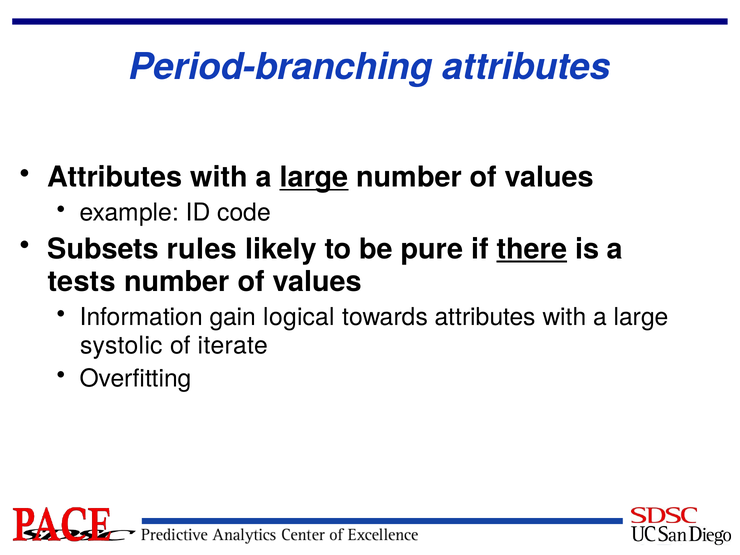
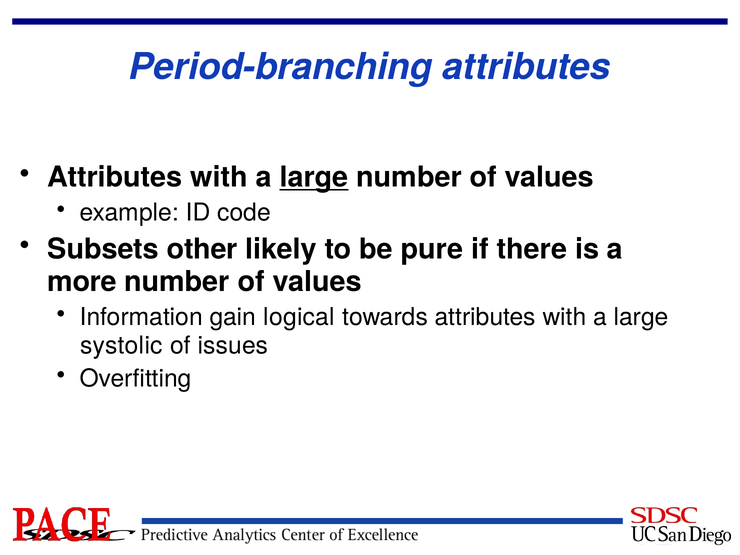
rules: rules -> other
there underline: present -> none
tests: tests -> more
iterate: iterate -> issues
